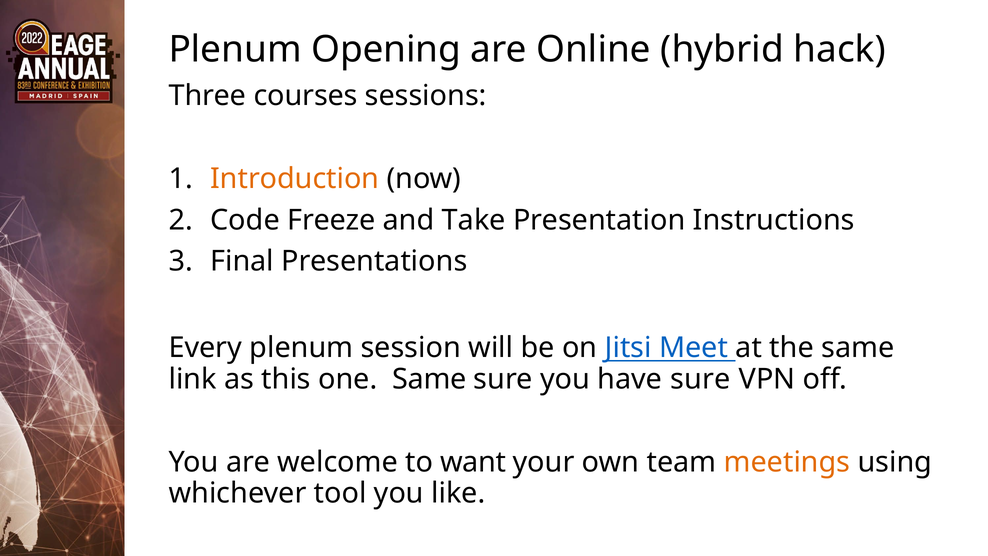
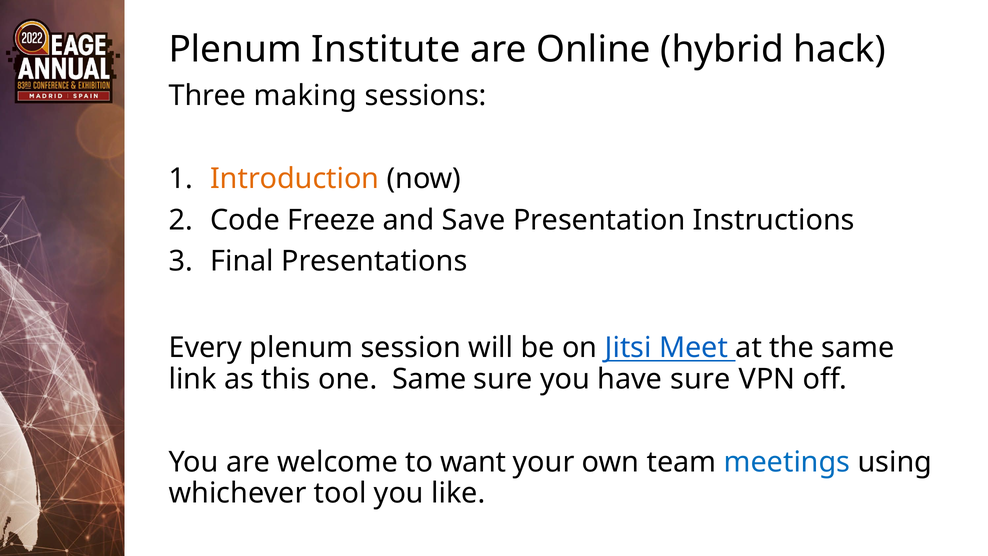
Opening: Opening -> Institute
courses: courses -> making
Take: Take -> Save
meetings colour: orange -> blue
